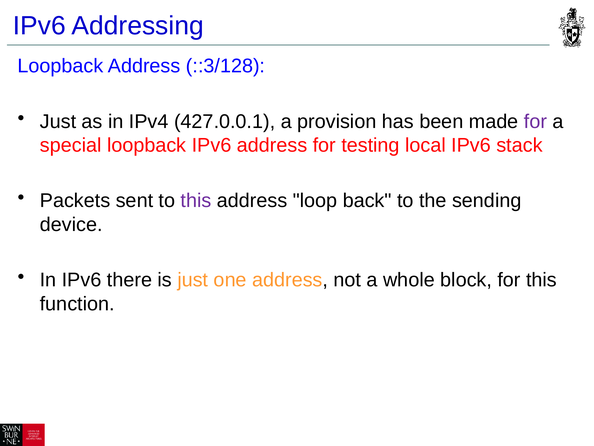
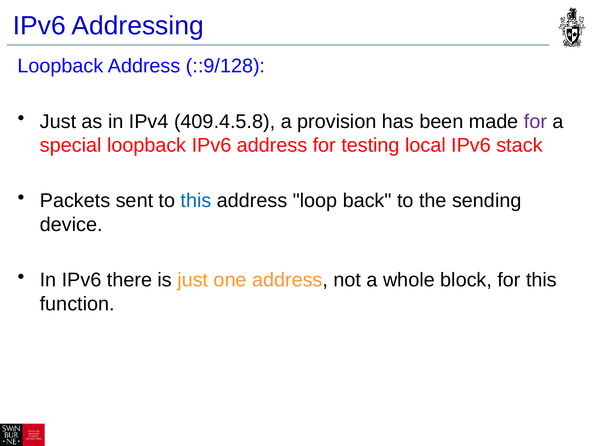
::3/128: ::3/128 -> ::9/128
427.0.0.1: 427.0.0.1 -> 409.4.5.8
this at (196, 201) colour: purple -> blue
